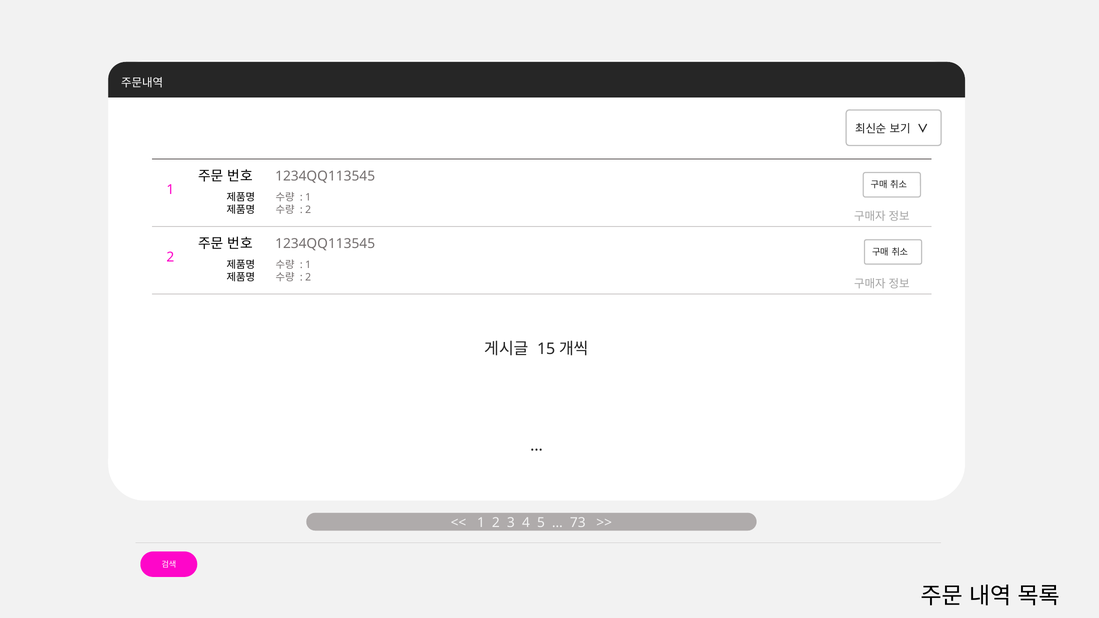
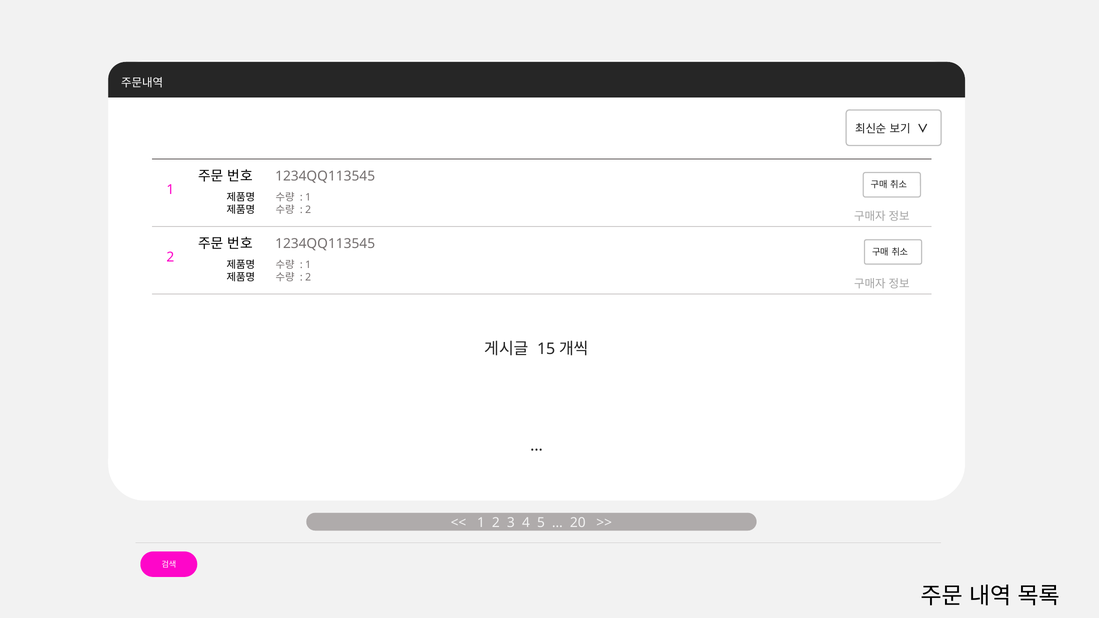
73: 73 -> 20
